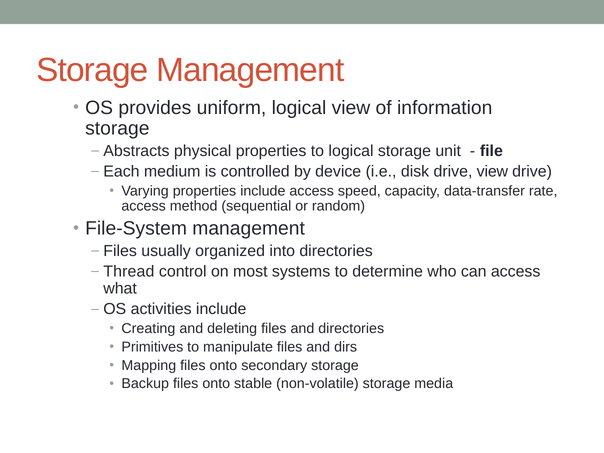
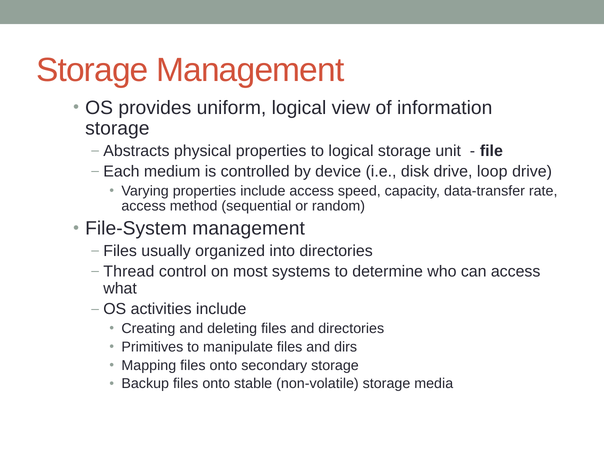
drive view: view -> loop
